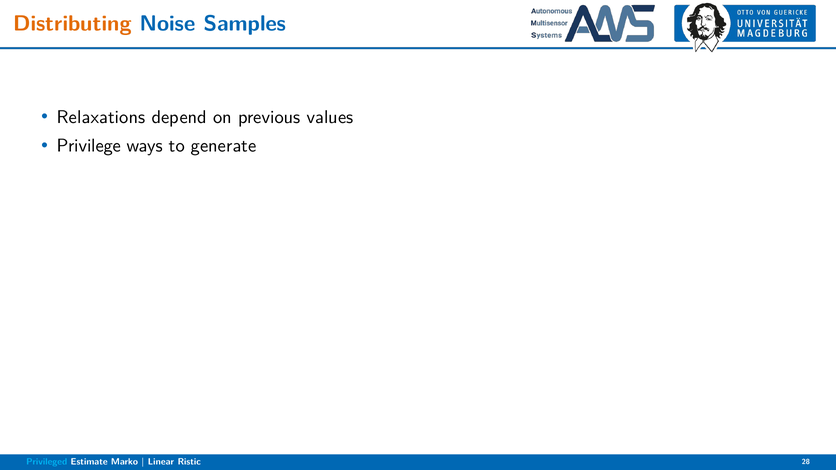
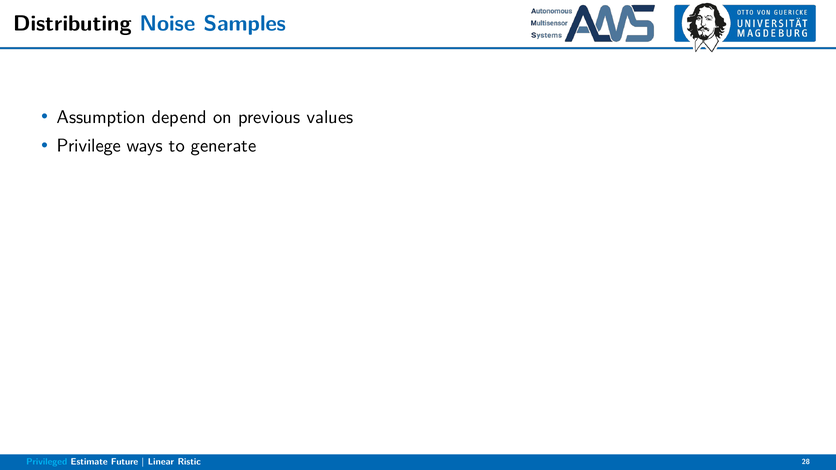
Distributing colour: orange -> black
Relaxations: Relaxations -> Assumption
Marko: Marko -> Future
